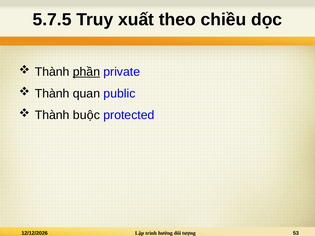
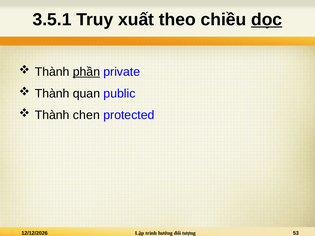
5.7.5: 5.7.5 -> 3.5.1
dọc underline: none -> present
buộc: buộc -> chen
